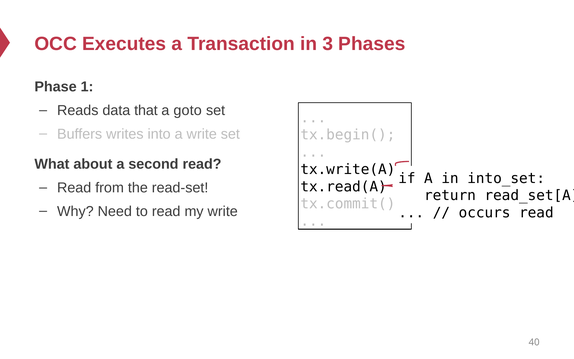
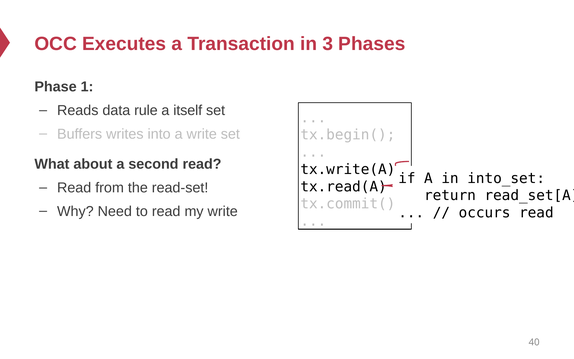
that: that -> rule
goto: goto -> itself
